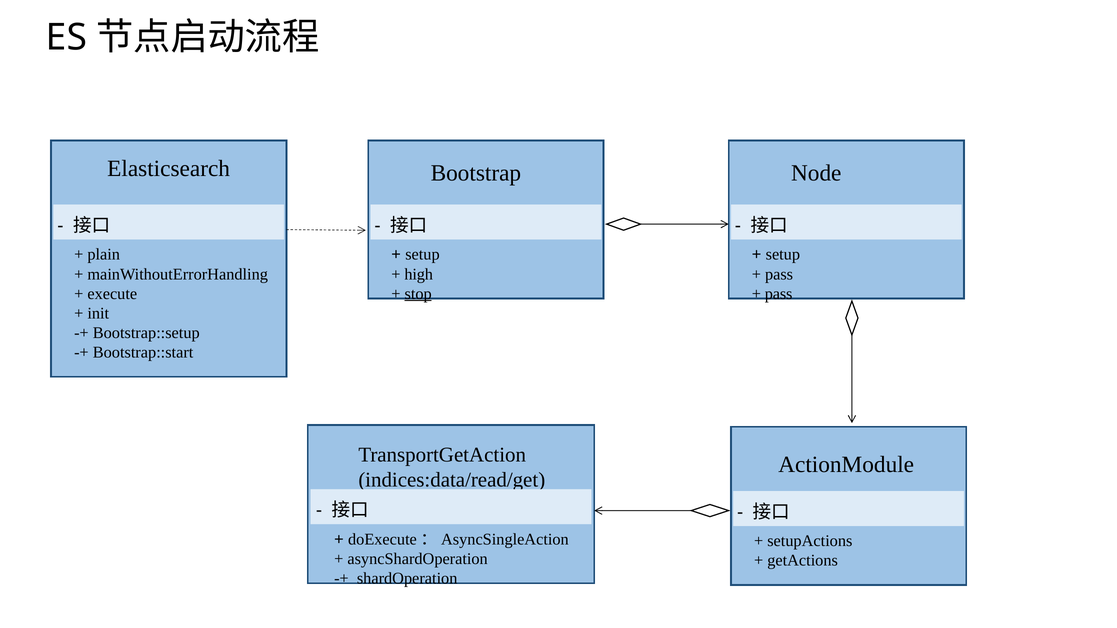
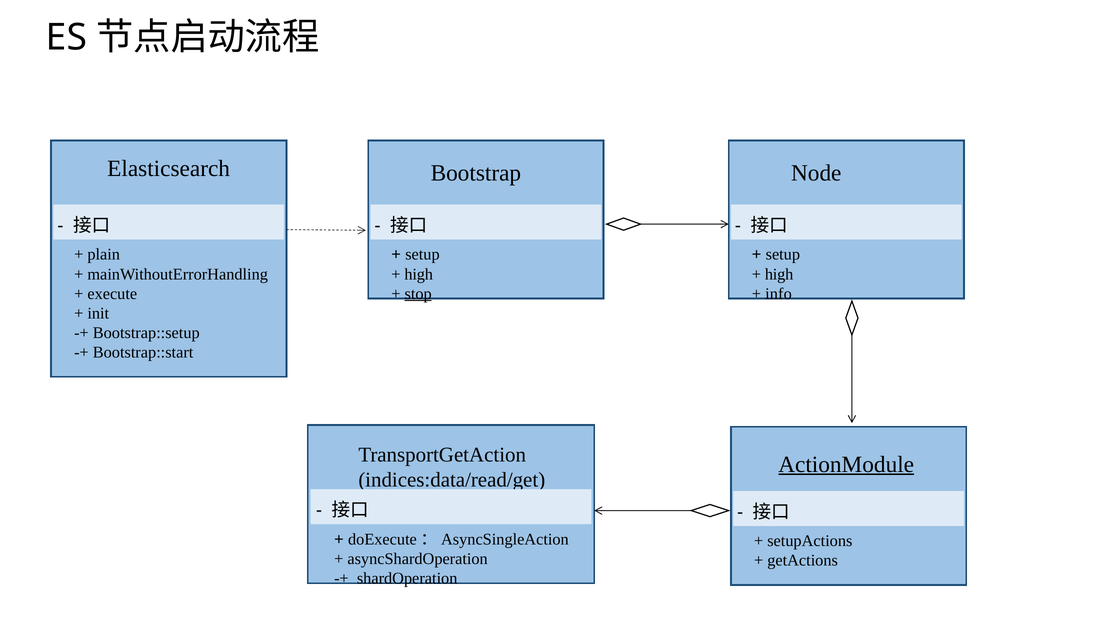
pass at (779, 274): pass -> high
pass at (779, 294): pass -> info
ActionModule underline: none -> present
